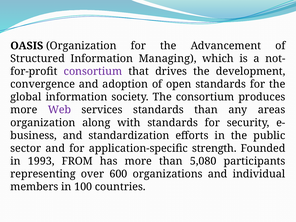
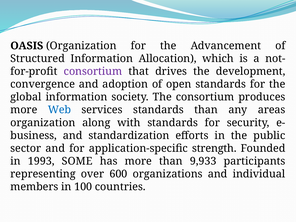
Managing: Managing -> Allocation
Web colour: purple -> blue
FROM: FROM -> SOME
5,080: 5,080 -> 9,933
